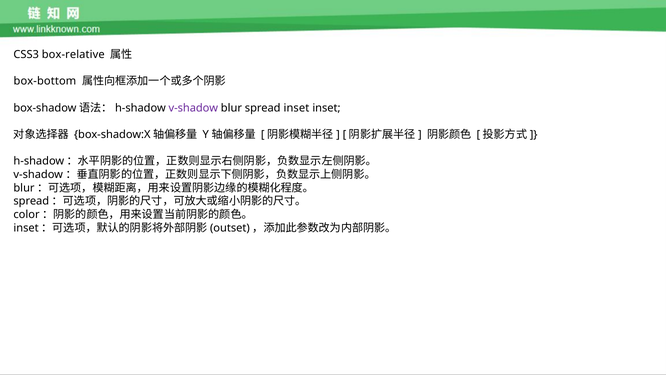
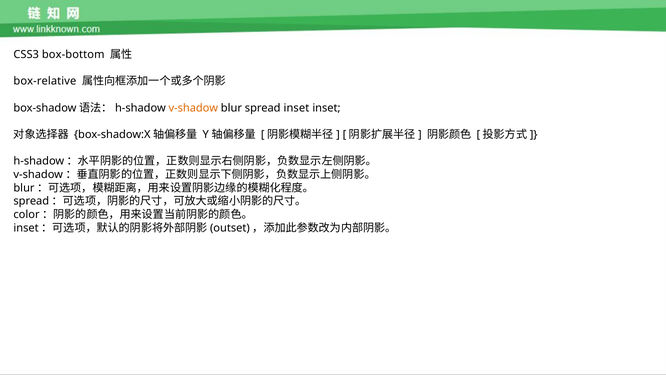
box-relative: box-relative -> box-bottom
box-bottom: box-bottom -> box-relative
v-shadow colour: purple -> orange
